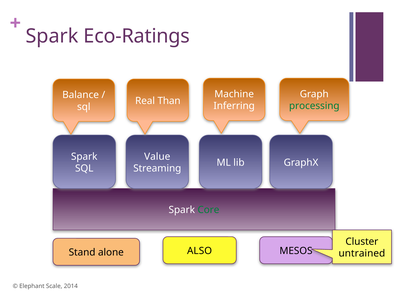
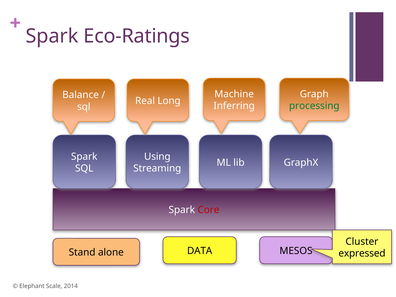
Than: Than -> Long
Value: Value -> Using
Core colour: green -> red
ALSO: ALSO -> DATA
untrained: untrained -> expressed
